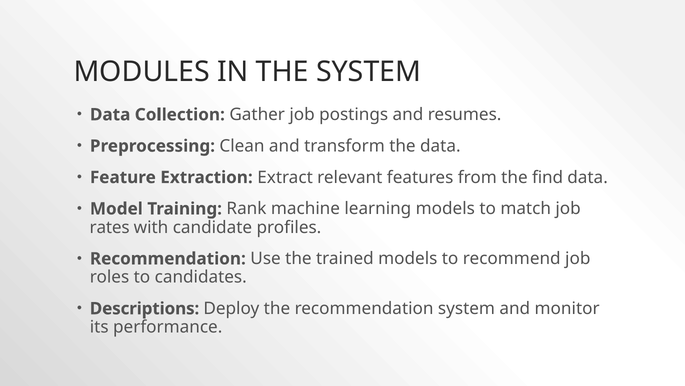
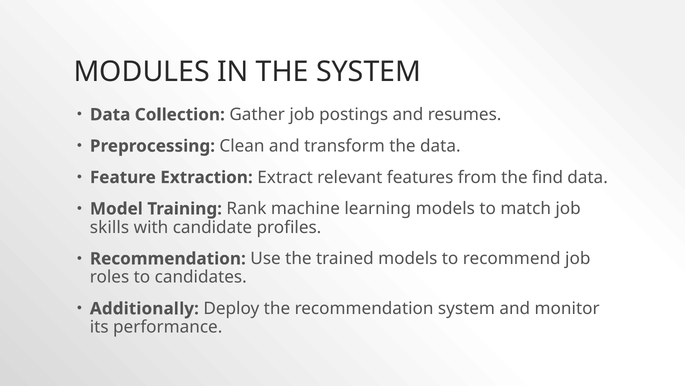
rates: rates -> skills
Descriptions: Descriptions -> Additionally
